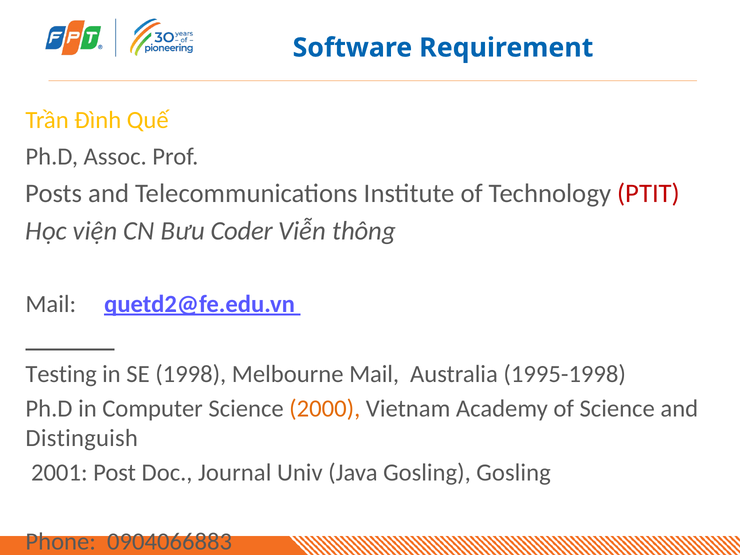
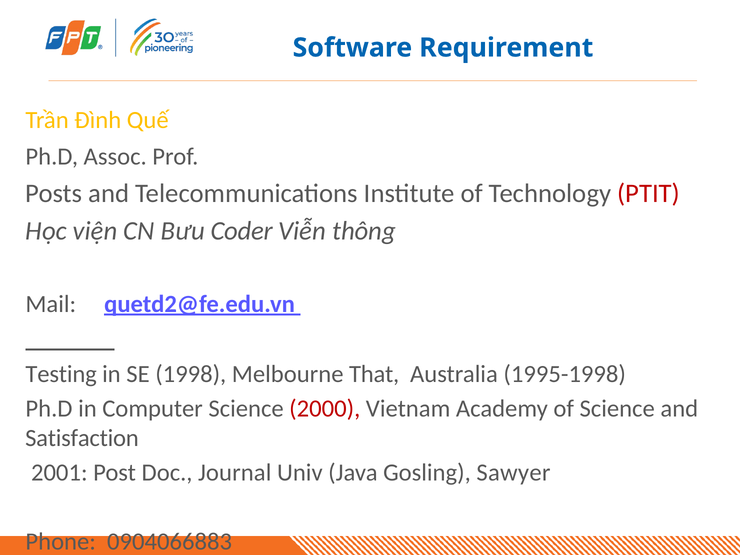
Melbourne Mail: Mail -> That
2000 colour: orange -> red
Distinguish: Distinguish -> Satisfaction
Gosling Gosling: Gosling -> Sawyer
